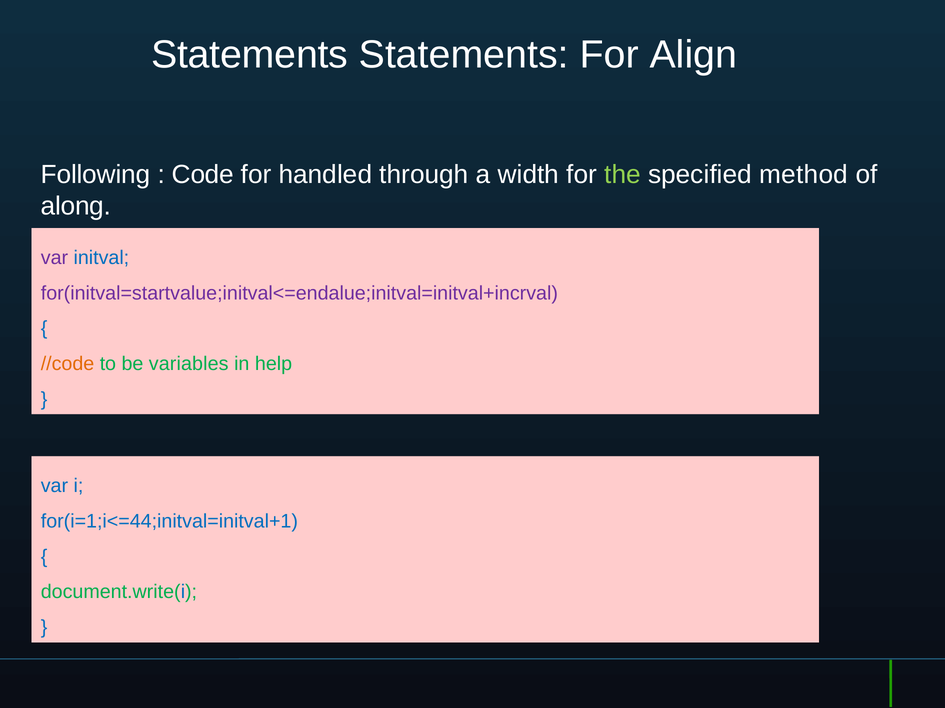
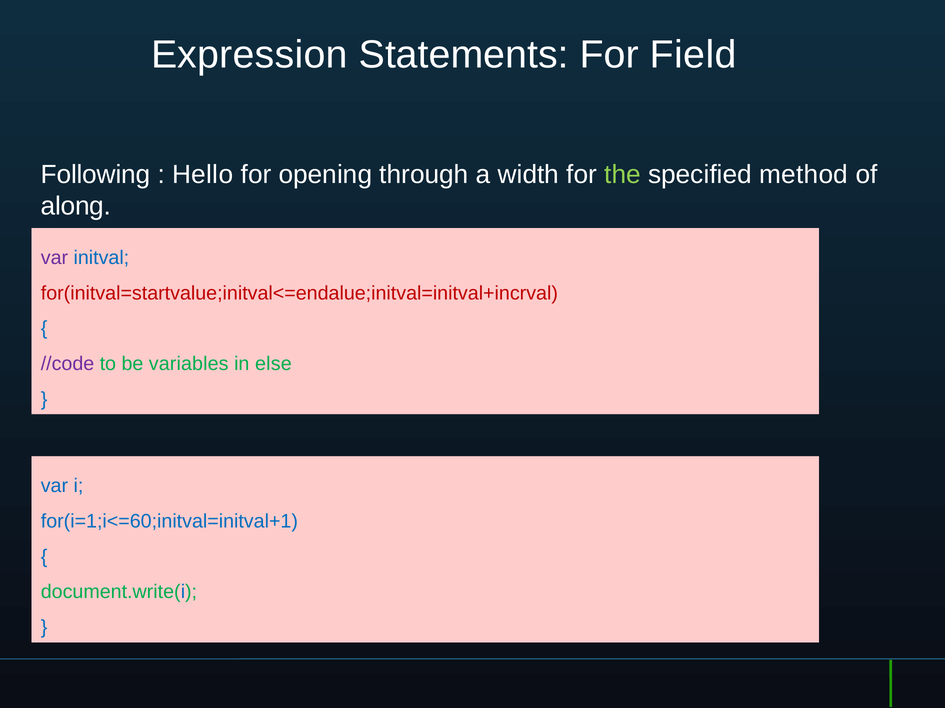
Statements at (250, 55): Statements -> Expression
Align: Align -> Field
Code: Code -> Hello
handled: handled -> opening
for(initval=startvalue;initval<=endalue;initval=initval+incrval colour: purple -> red
//code colour: orange -> purple
help: help -> else
for(i=1;i<=44;initval=initval+1: for(i=1;i<=44;initval=initval+1 -> for(i=1;i<=60;initval=initval+1
